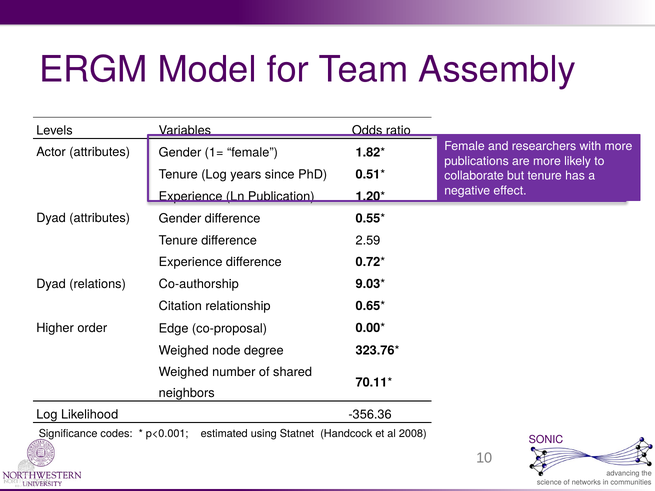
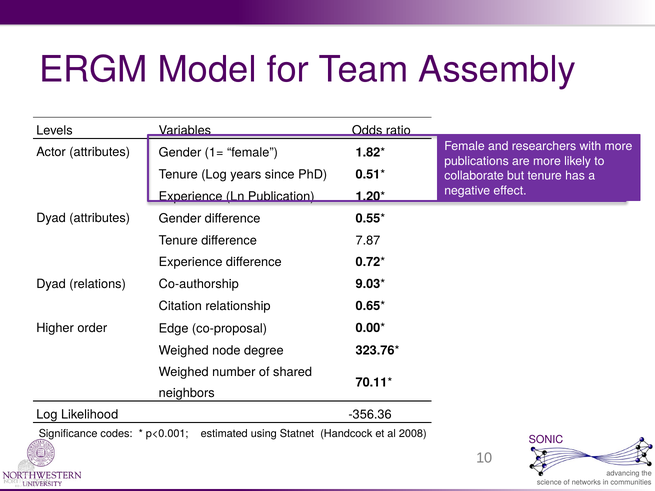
2.59: 2.59 -> 7.87
